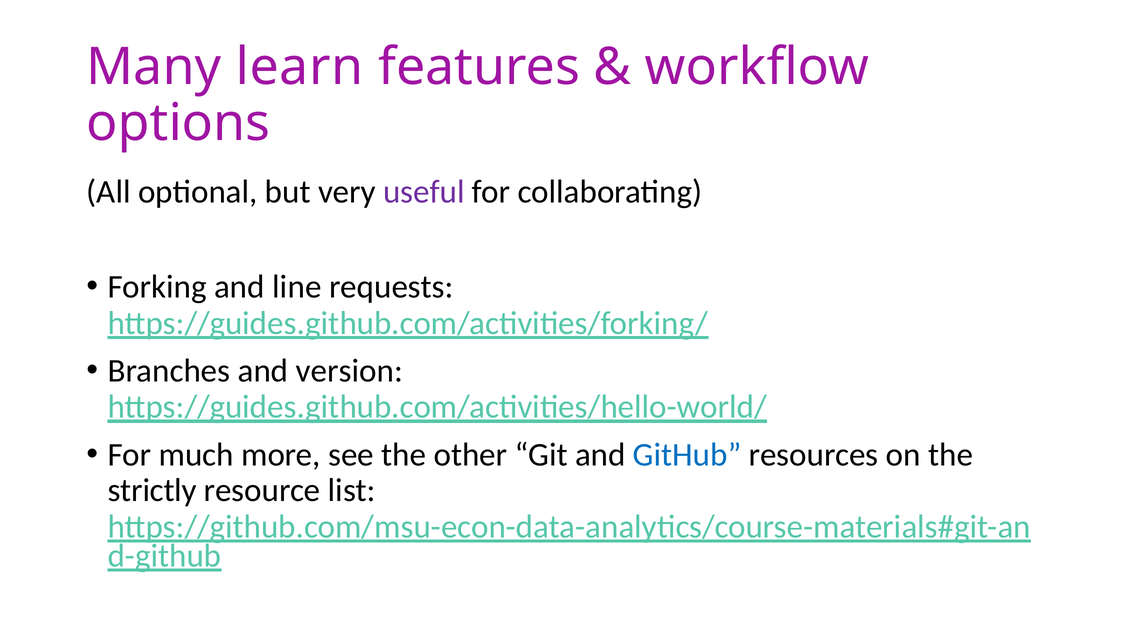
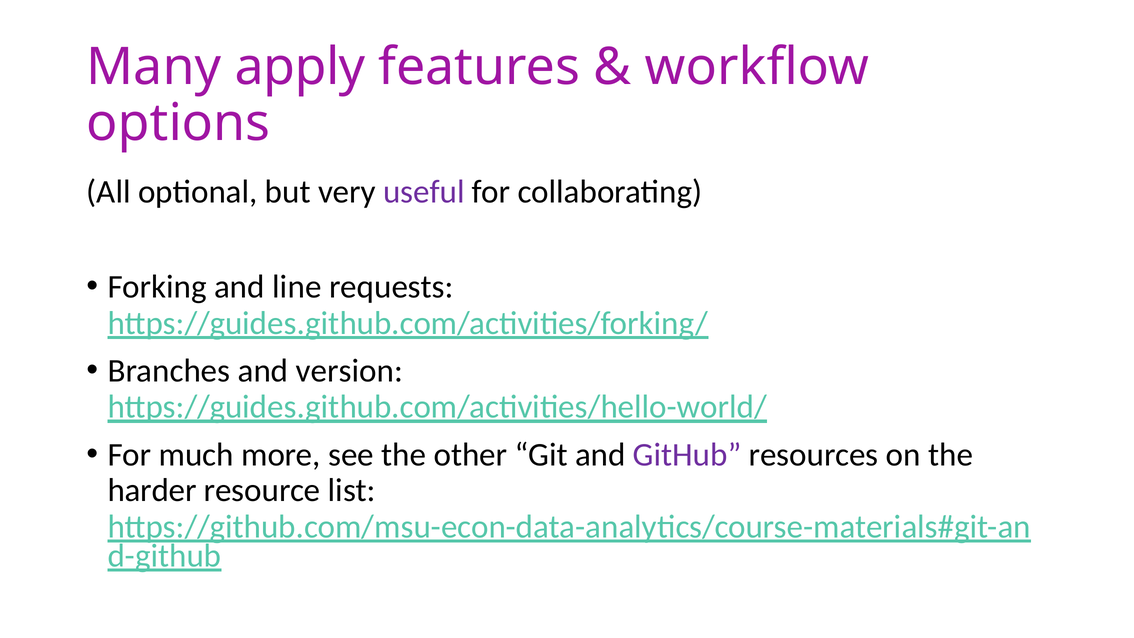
learn: learn -> apply
GitHub colour: blue -> purple
strictly: strictly -> harder
